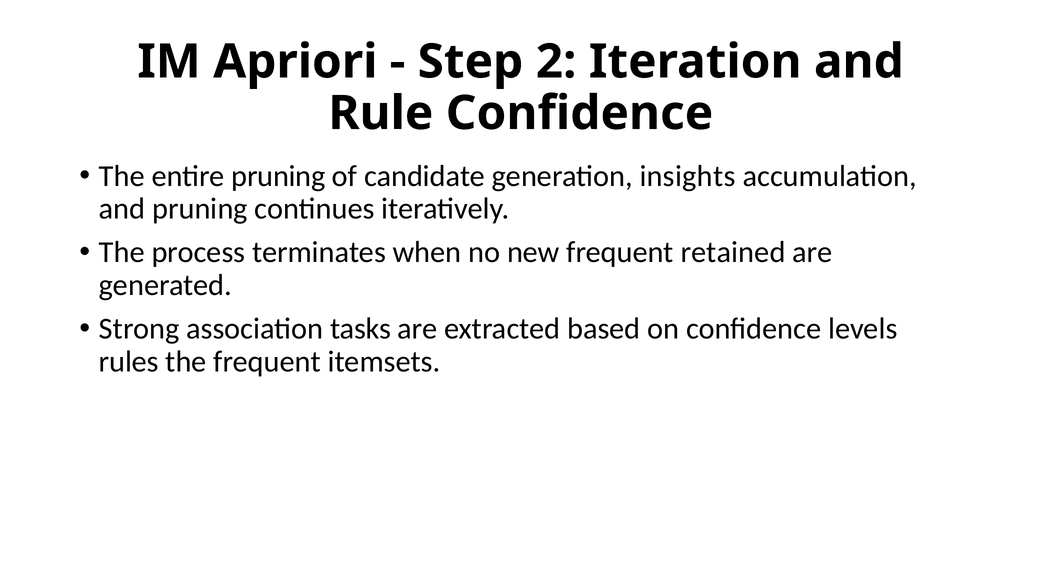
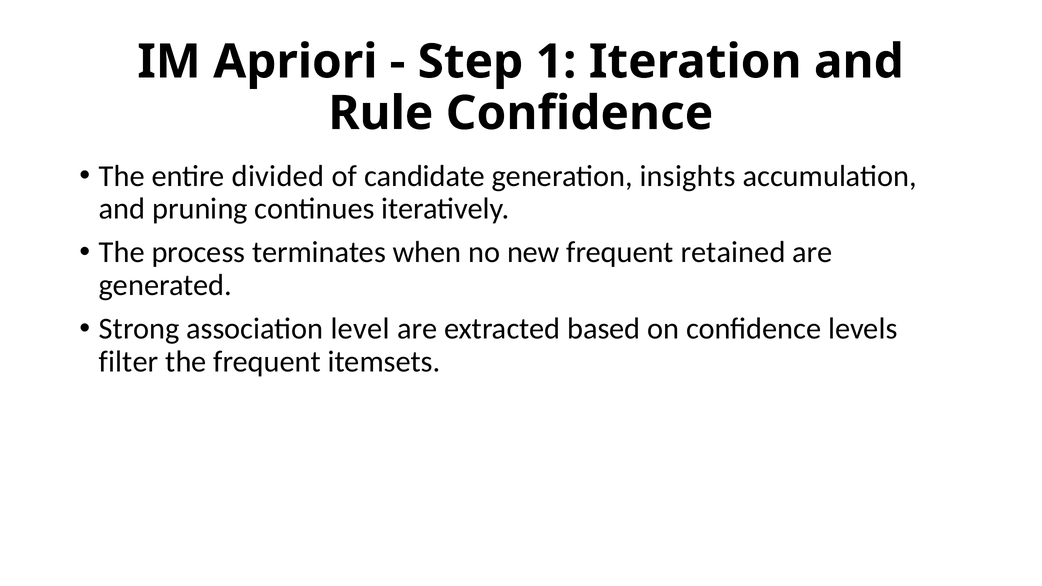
2: 2 -> 1
entire pruning: pruning -> divided
tasks: tasks -> level
rules: rules -> filter
